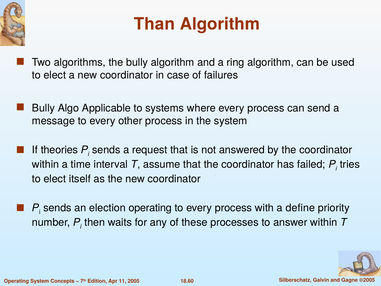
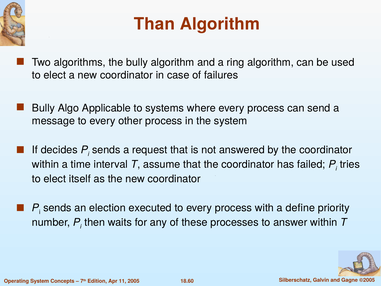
theories: theories -> decides
election operating: operating -> executed
